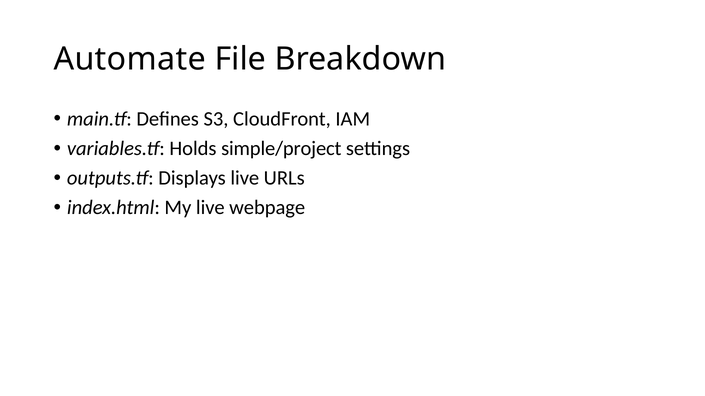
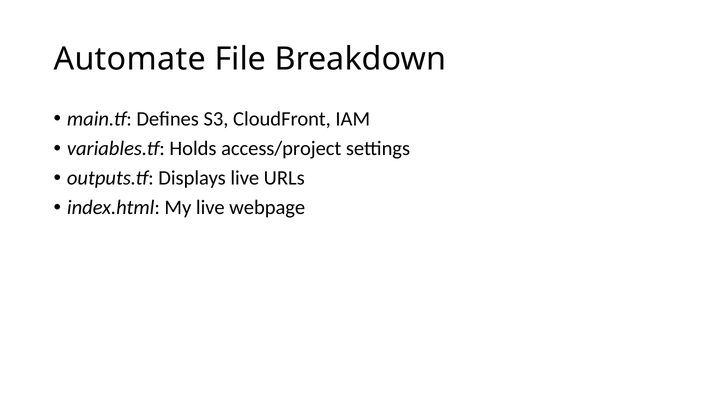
simple/project: simple/project -> access/project
